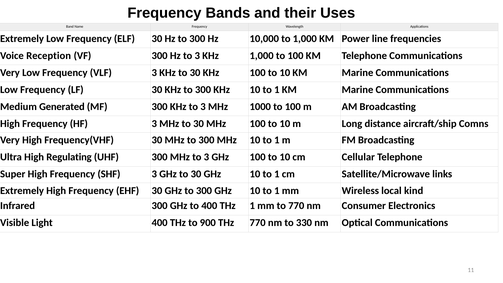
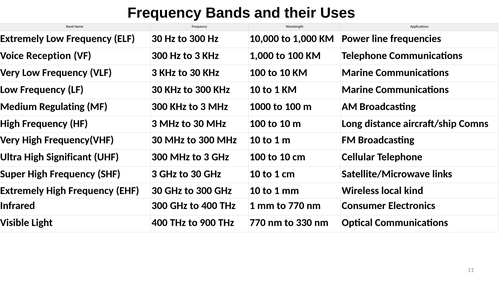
Generated: Generated -> Regulating
Regulating: Regulating -> Significant
